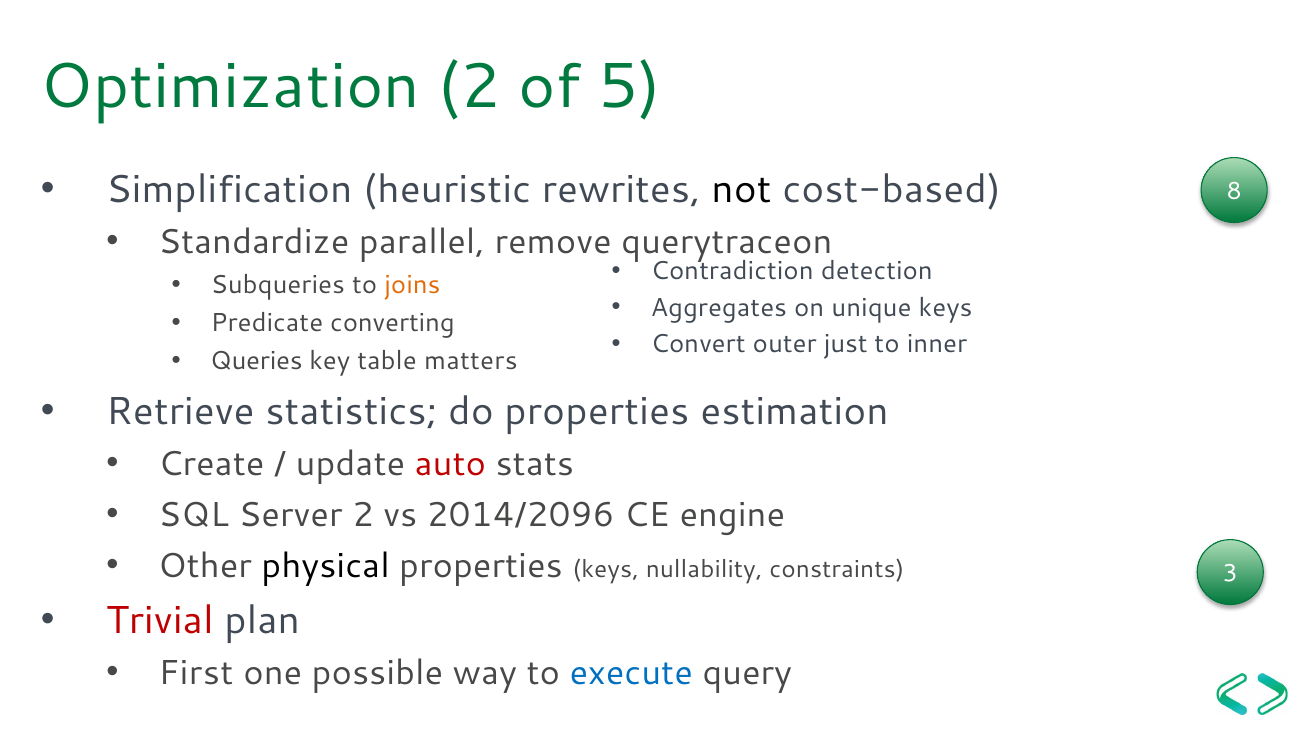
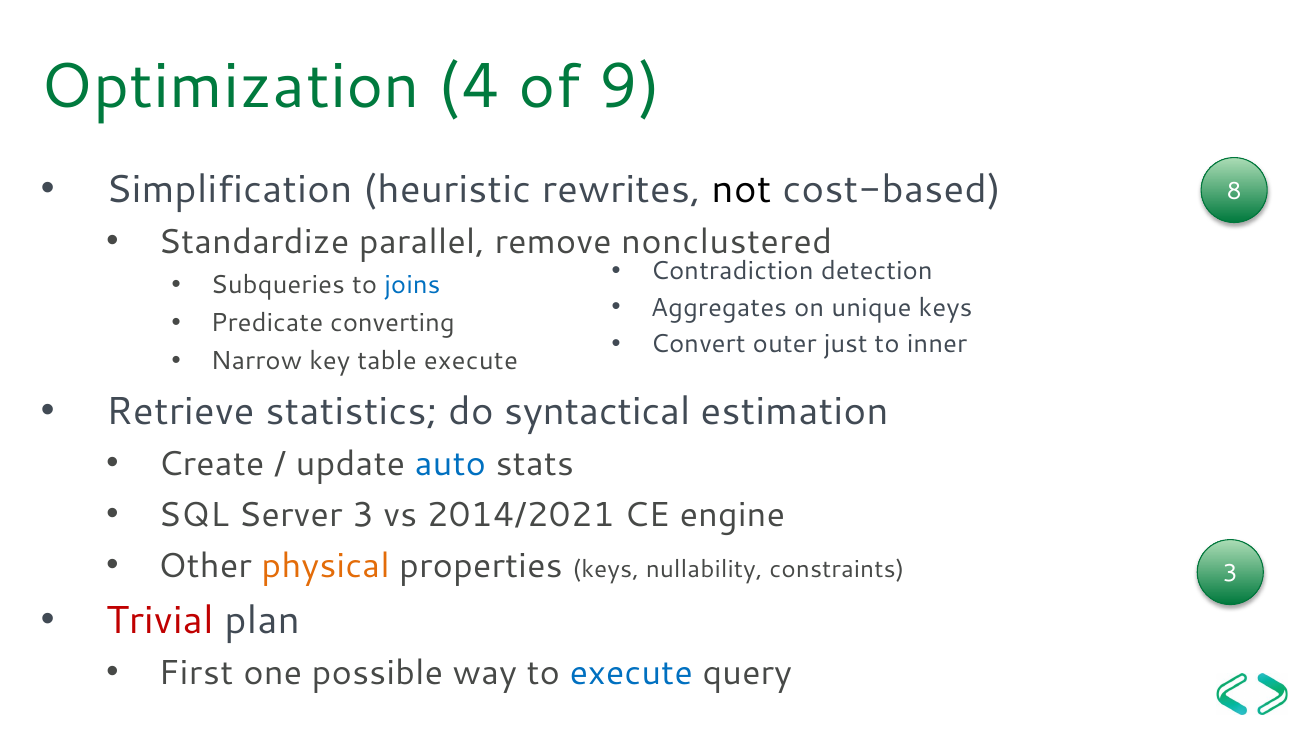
Optimization 2: 2 -> 4
5: 5 -> 9
querytraceon: querytraceon -> nonclustered
joins colour: orange -> blue
Queries: Queries -> Narrow
table matters: matters -> execute
do properties: properties -> syntactical
auto colour: red -> blue
Server 2: 2 -> 3
2014/2096: 2014/2096 -> 2014/2021
physical colour: black -> orange
